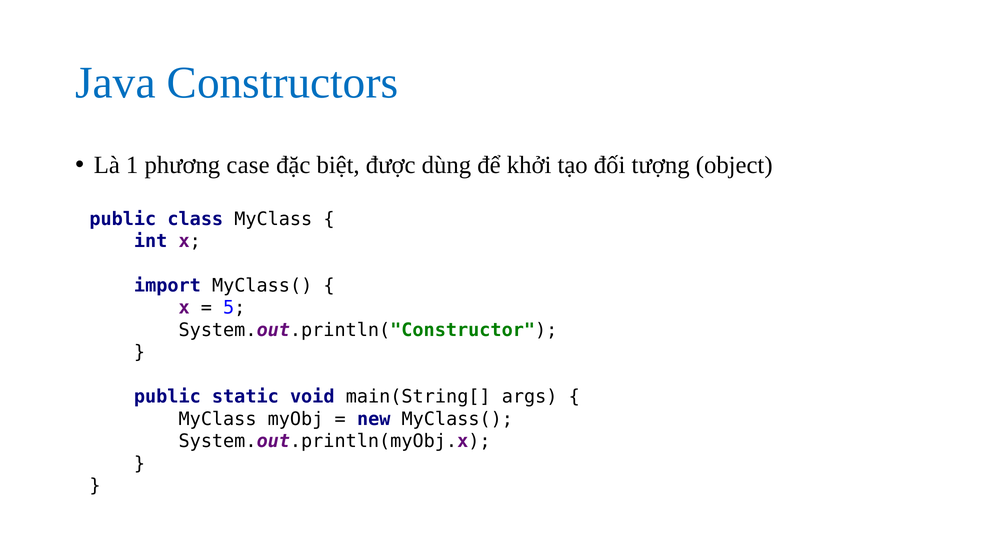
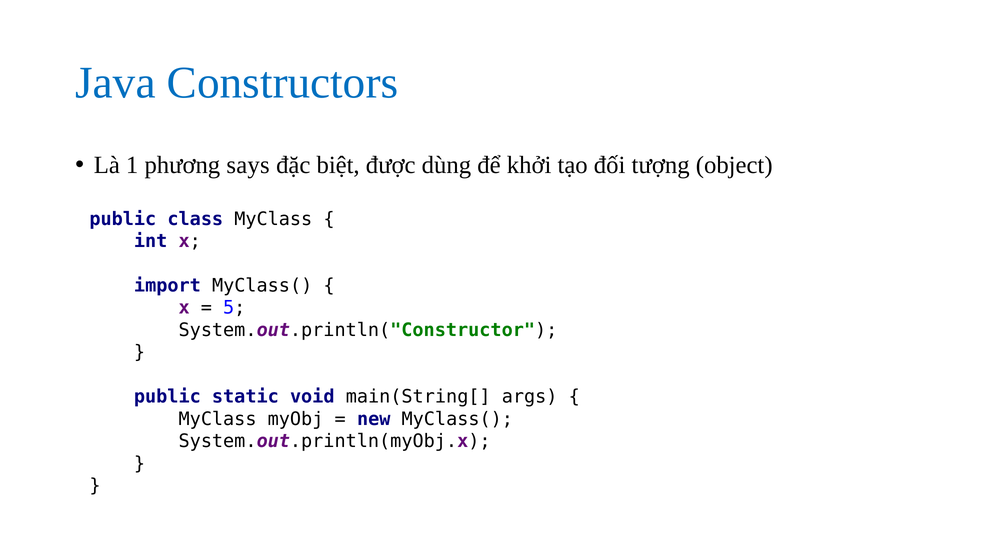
case: case -> says
